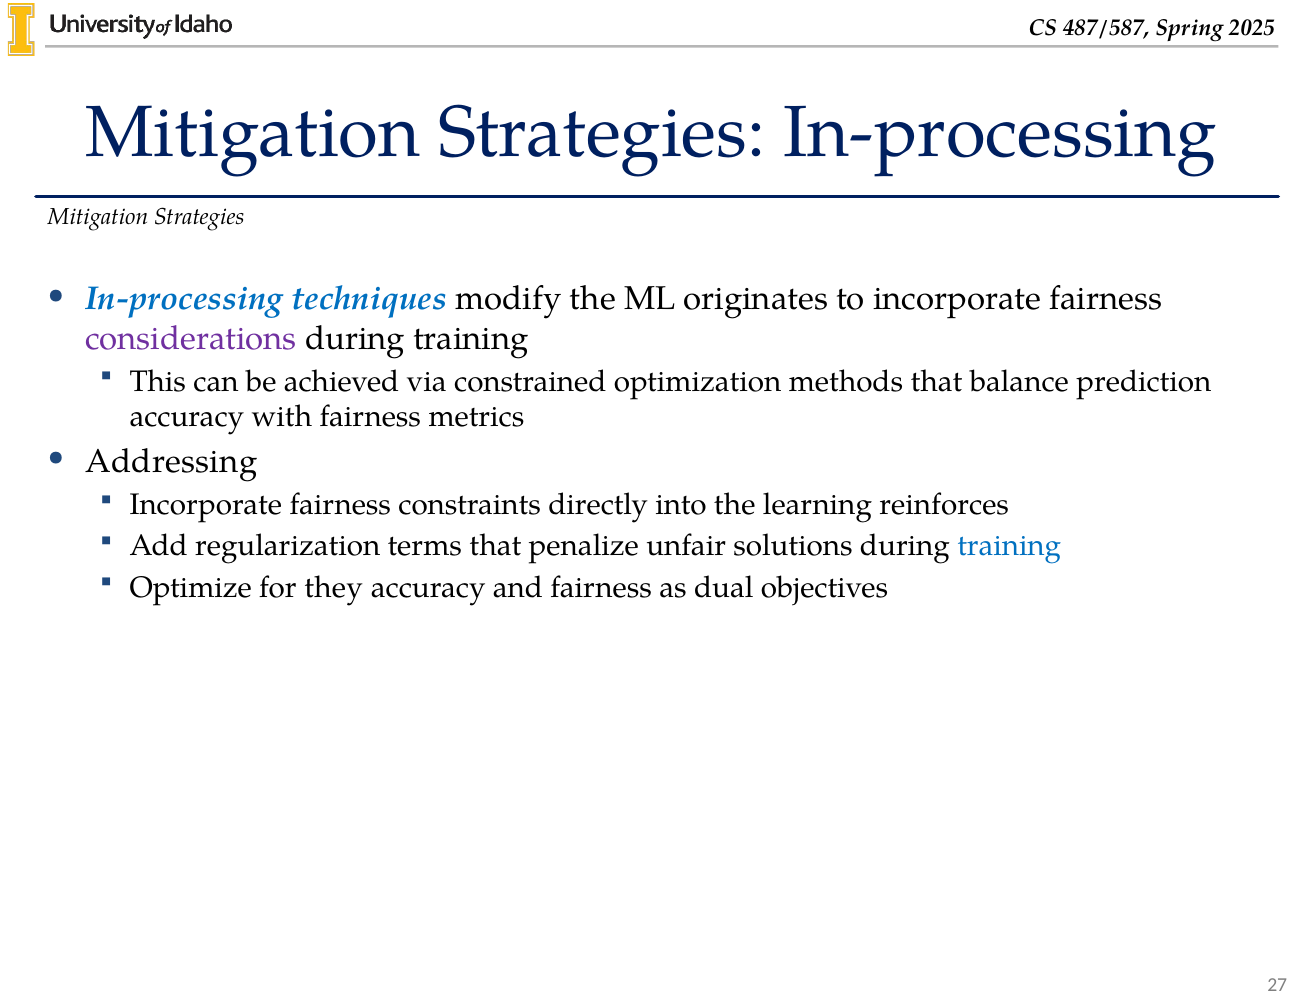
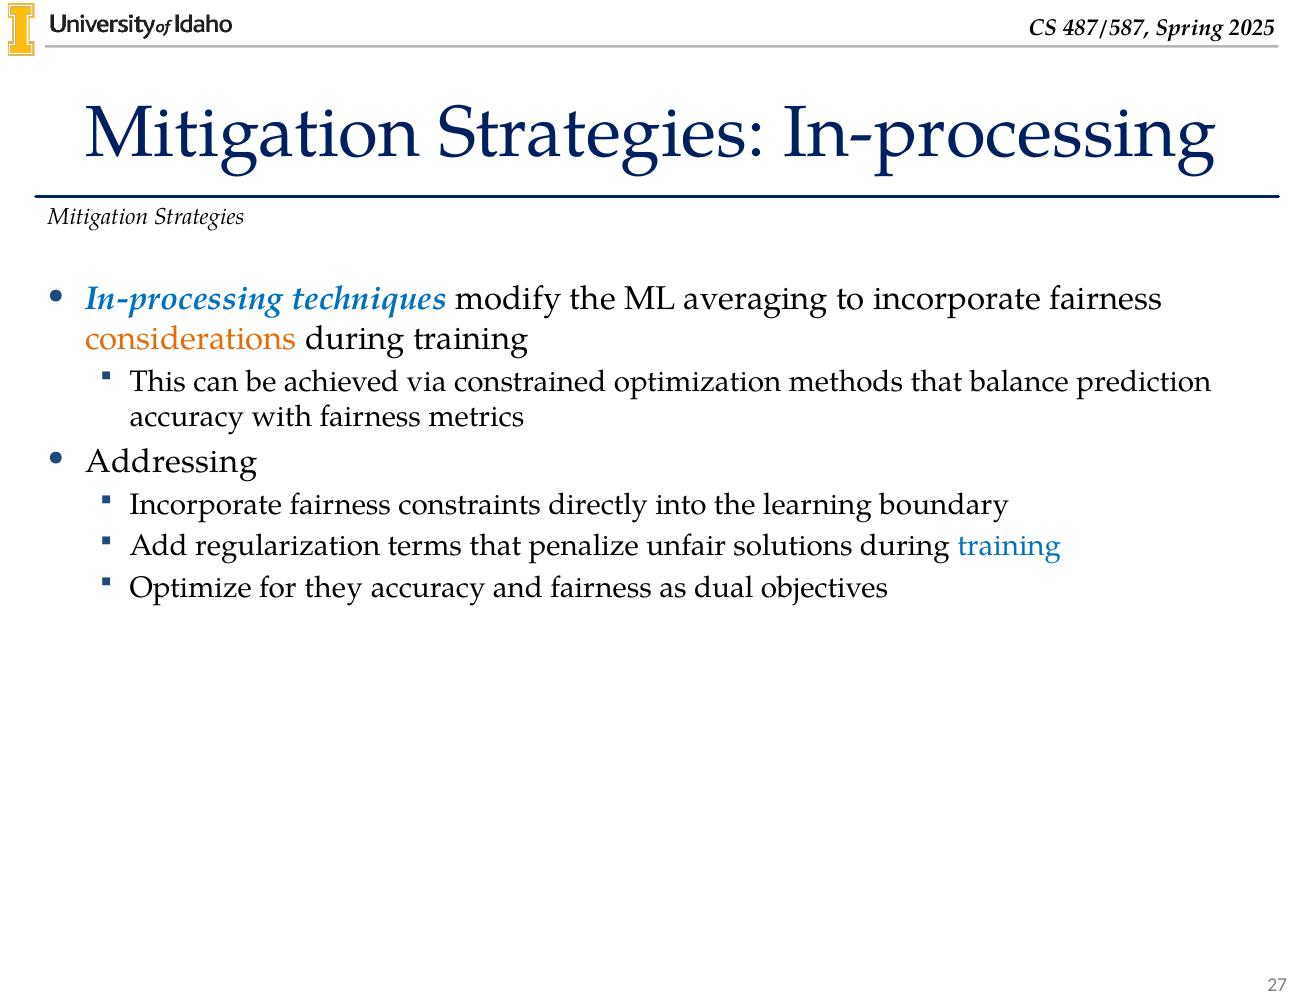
originates: originates -> averaging
considerations colour: purple -> orange
reinforces: reinforces -> boundary
